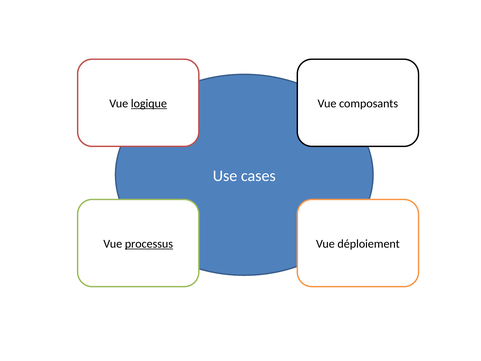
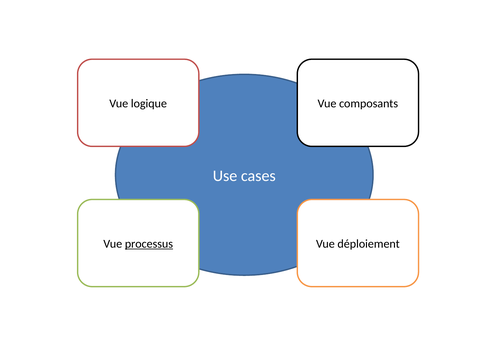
logique underline: present -> none
